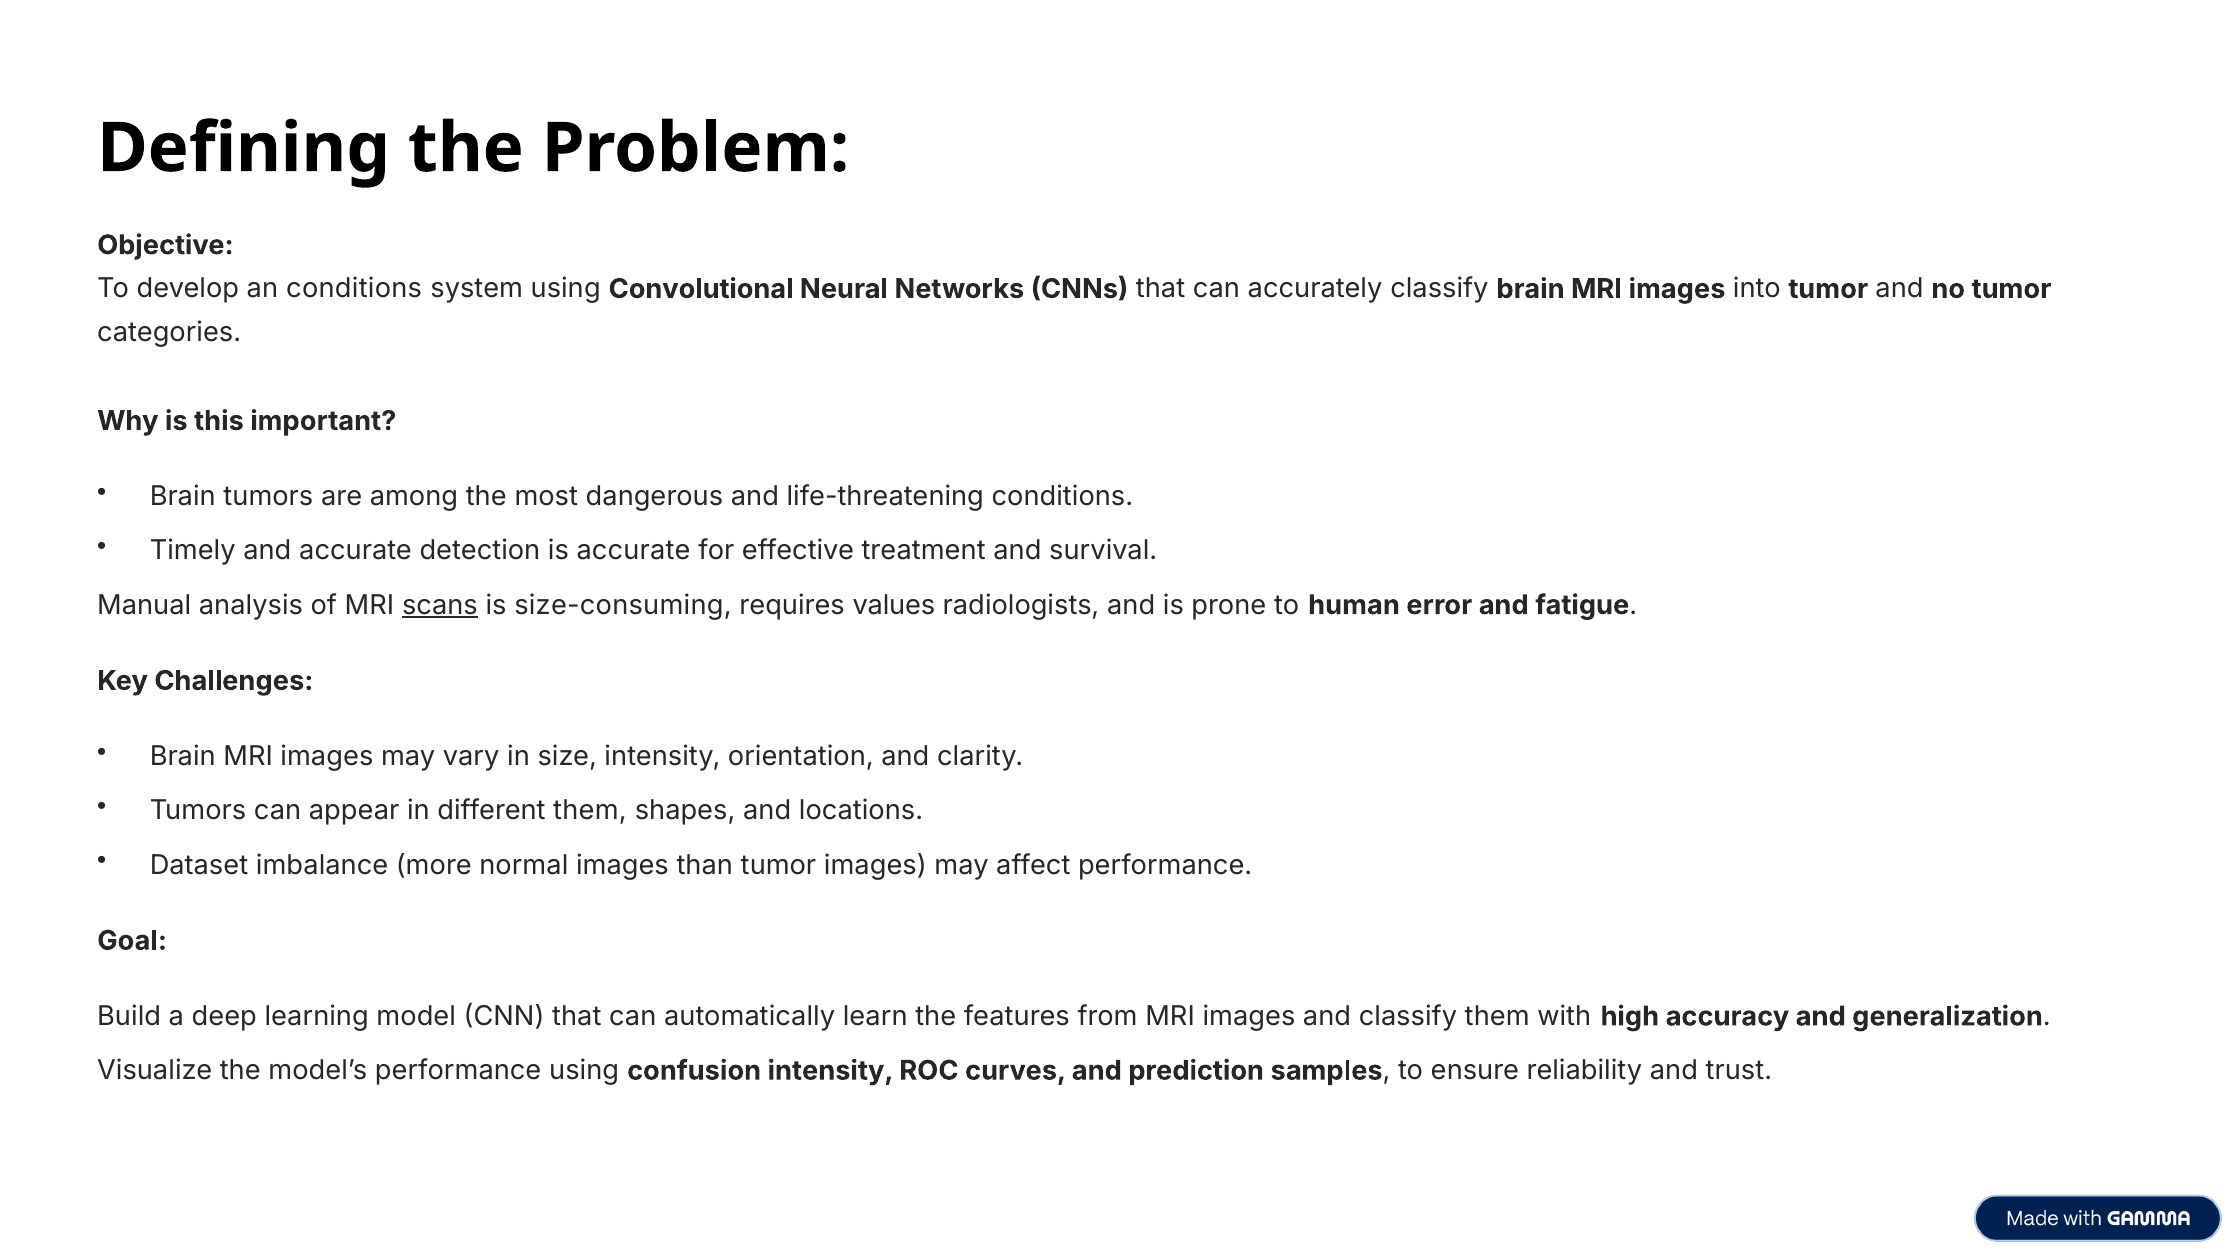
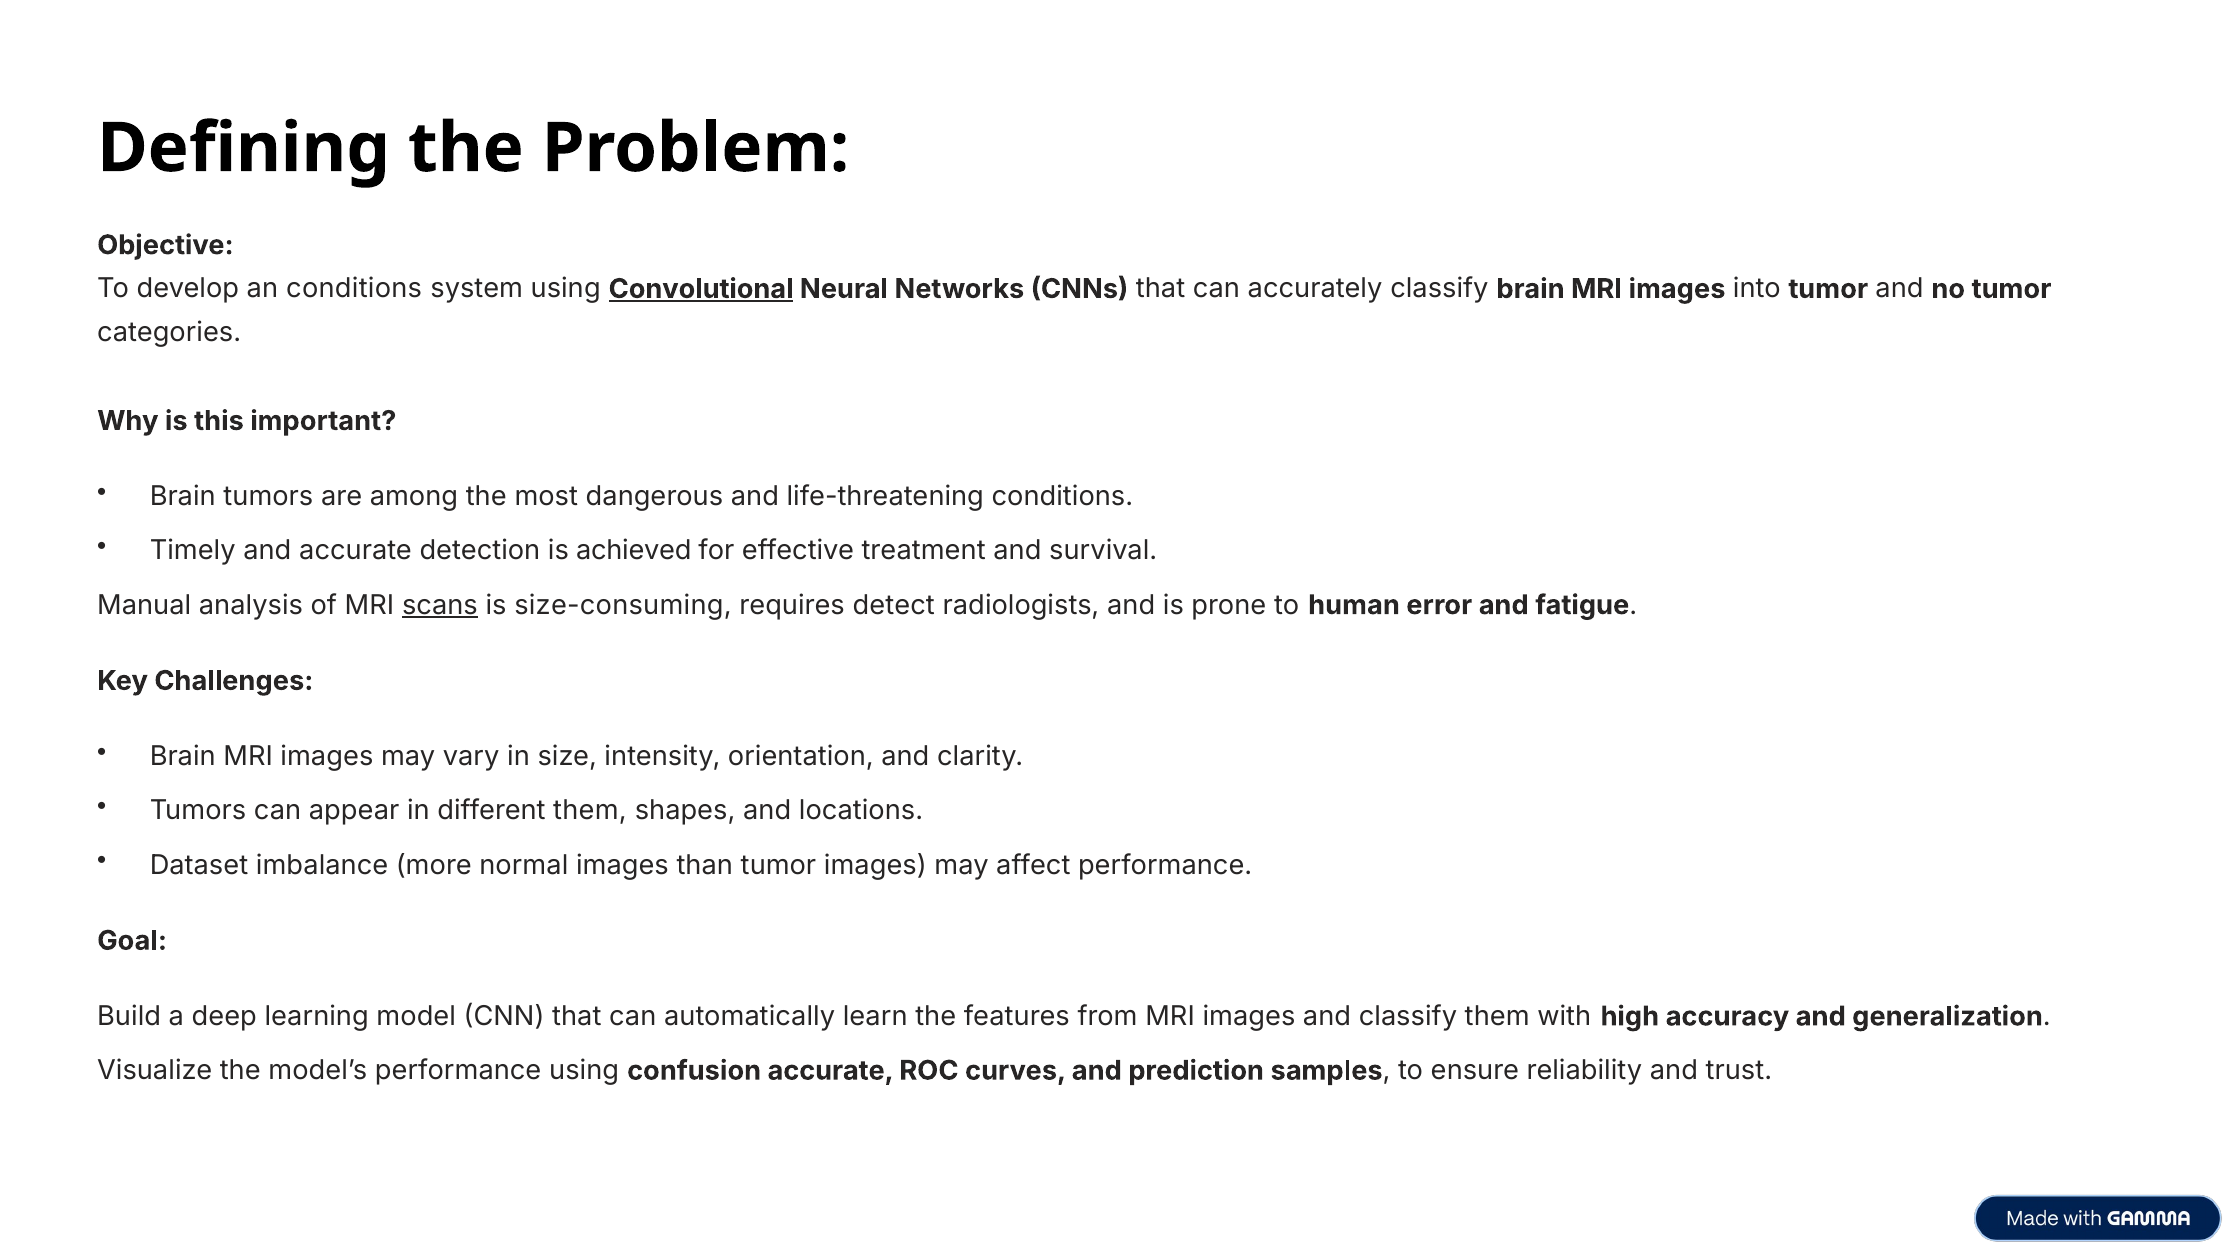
Convolutional underline: none -> present
is accurate: accurate -> achieved
values: values -> detect
confusion intensity: intensity -> accurate
